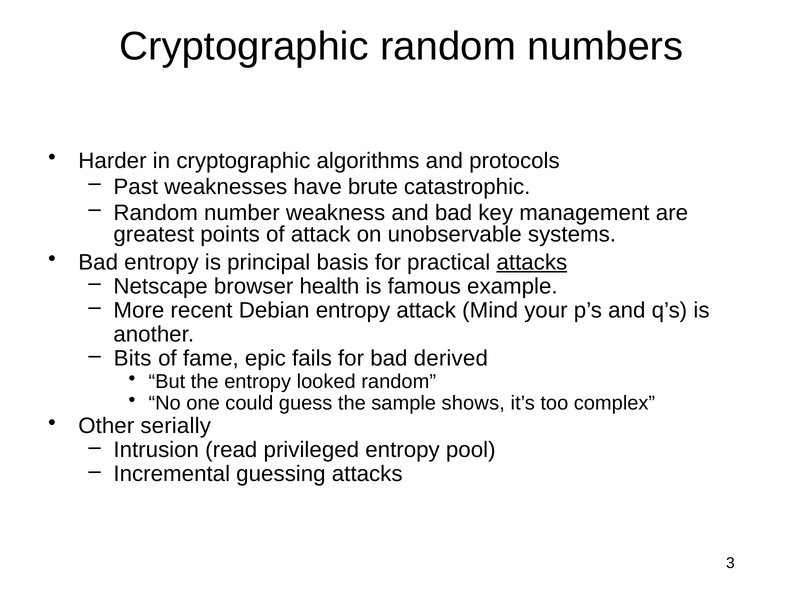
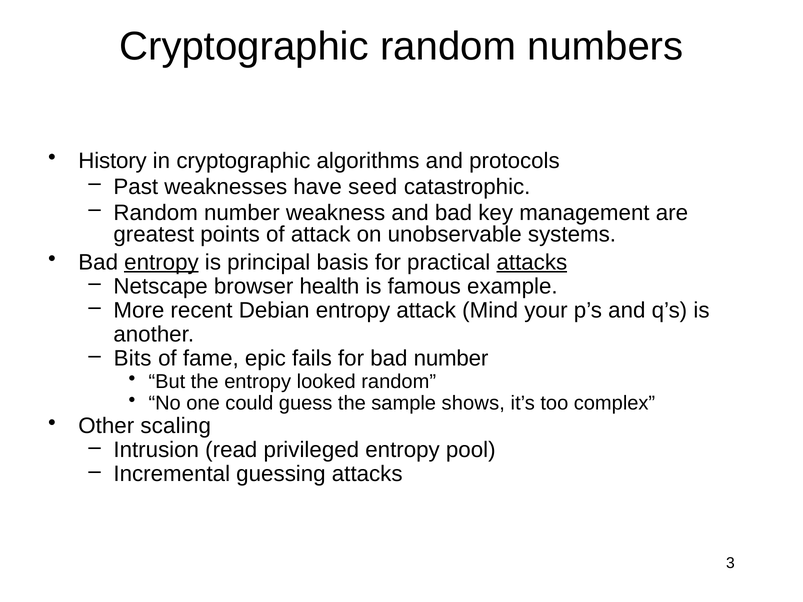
Harder: Harder -> History
brute: brute -> seed
entropy at (161, 262) underline: none -> present
bad derived: derived -> number
serially: serially -> scaling
